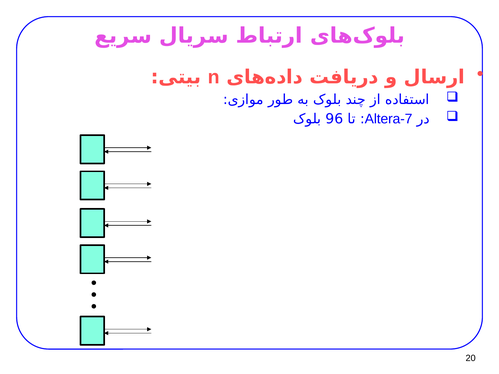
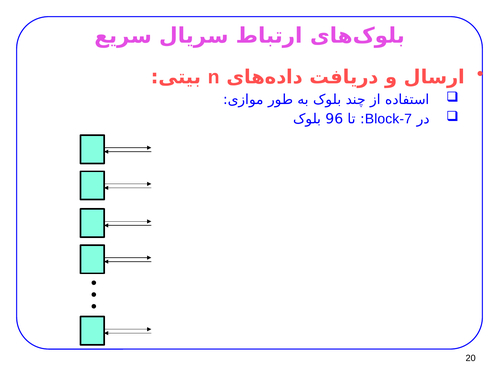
Altera-7: Altera-7 -> Block-7
